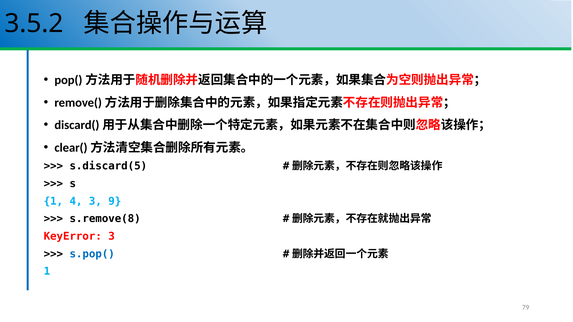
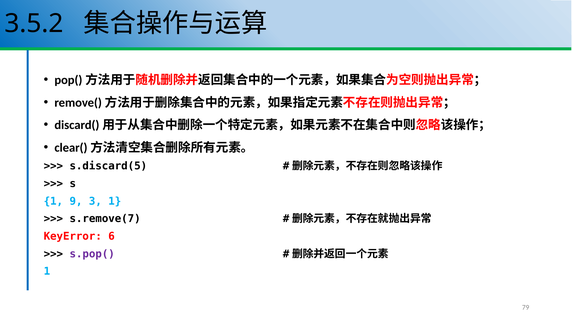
4: 4 -> 9
3 9: 9 -> 1
s.remove(8: s.remove(8 -> s.remove(7
KeyError 3: 3 -> 6
s.pop( colour: blue -> purple
